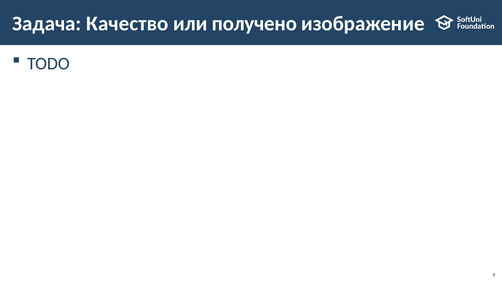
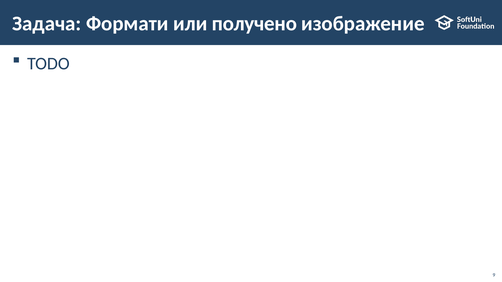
Качество: Качество -> Формати
